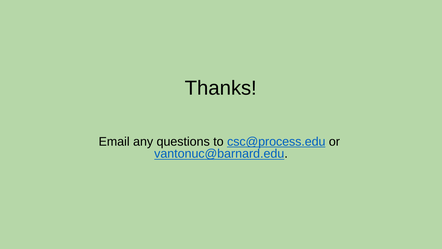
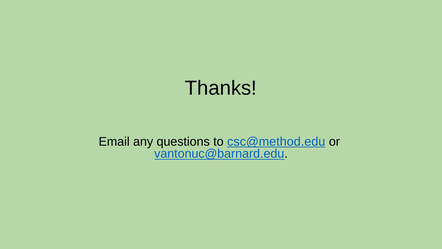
csc@process.edu: csc@process.edu -> csc@method.edu
